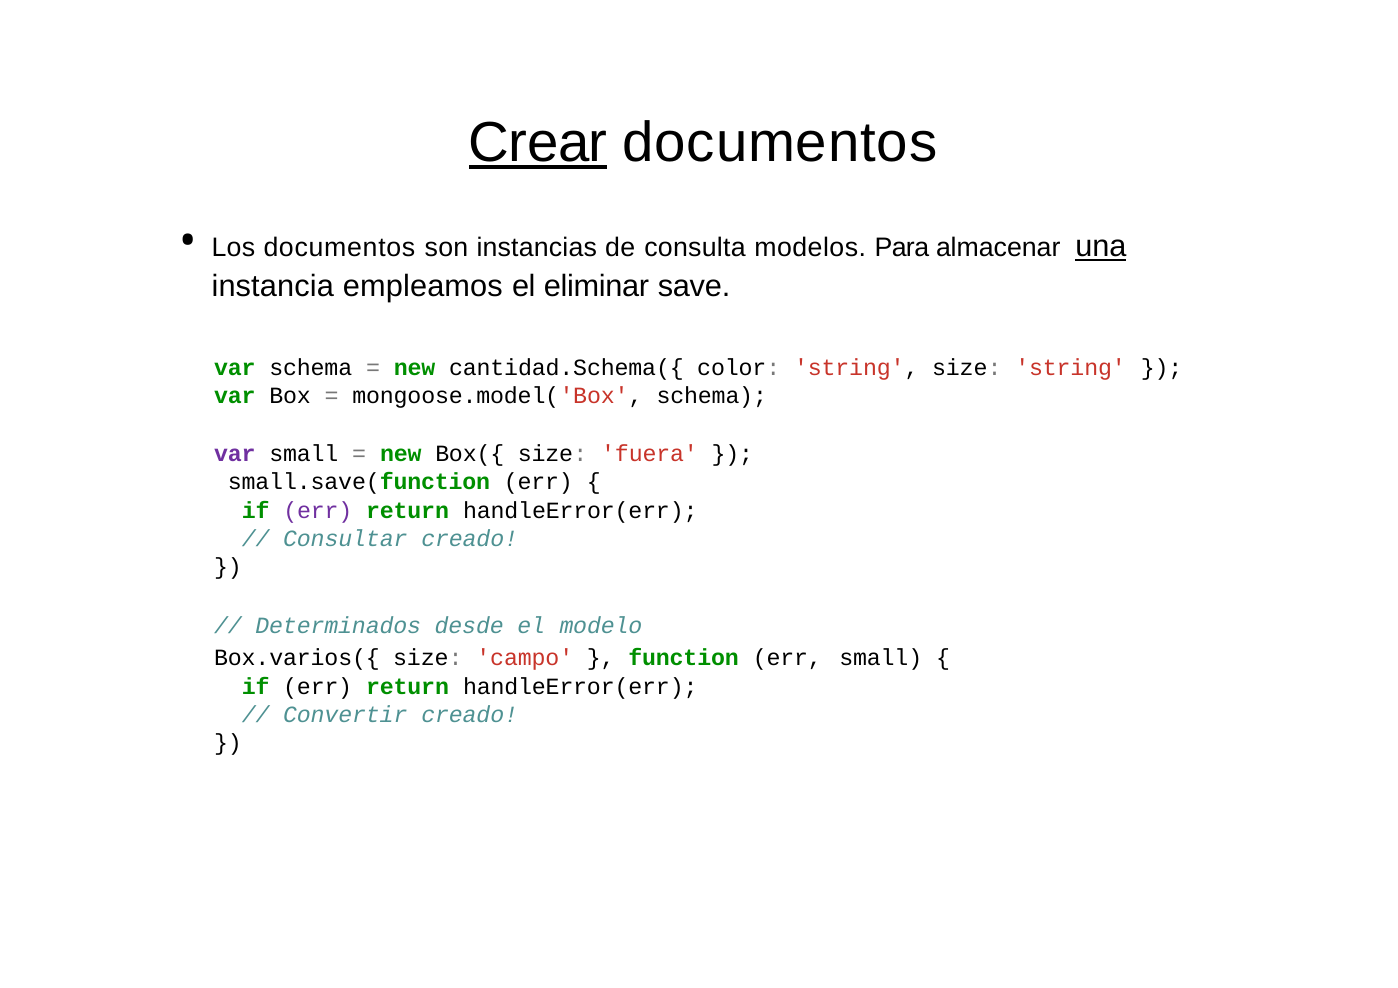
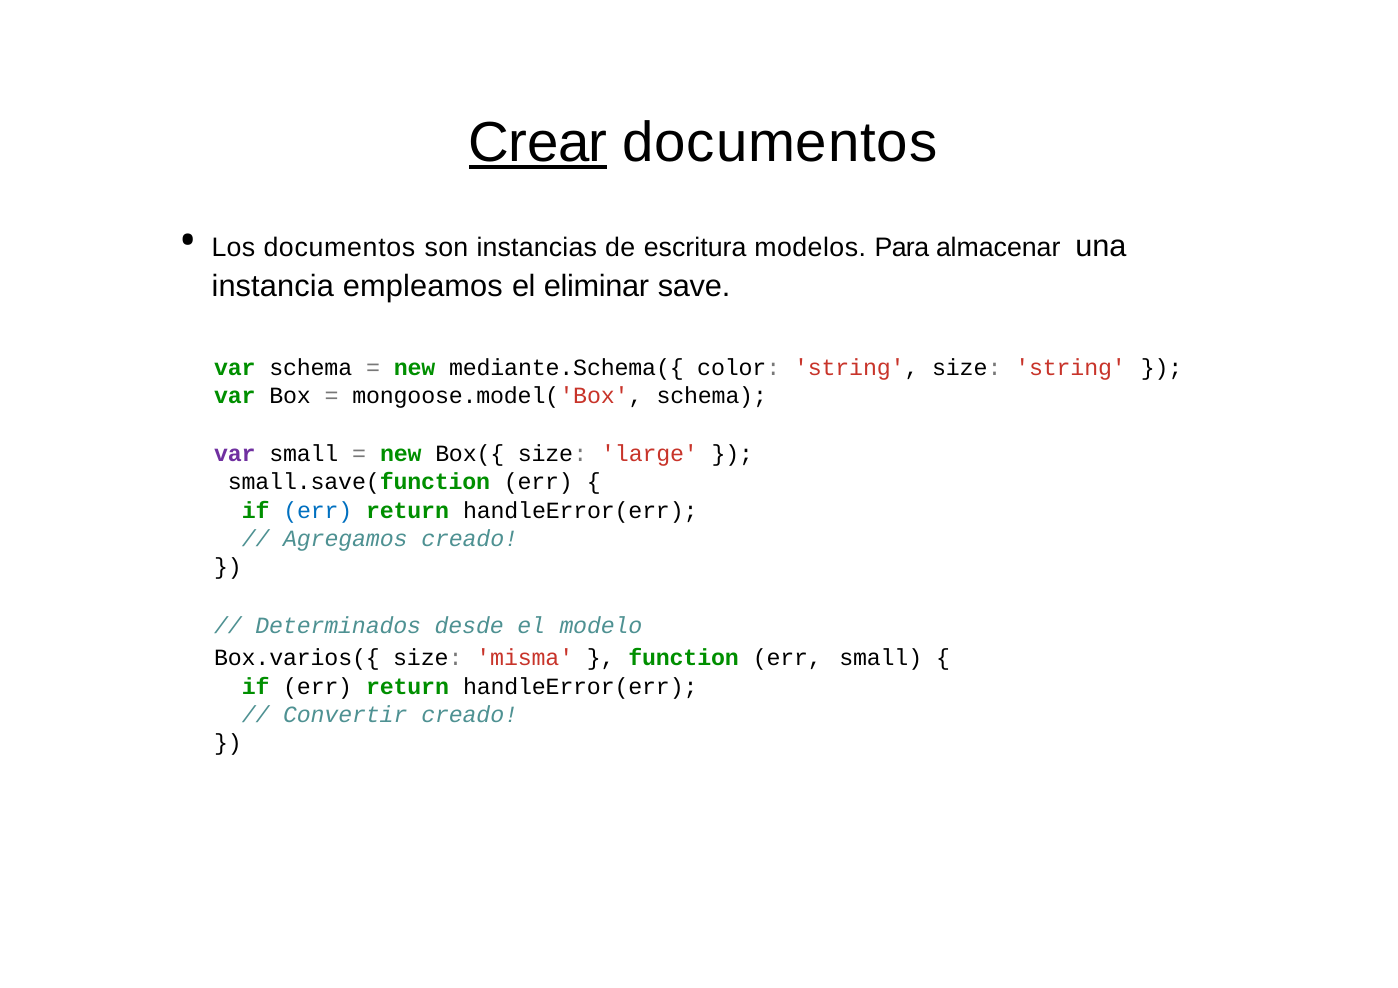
consulta: consulta -> escritura
una underline: present -> none
cantidad.Schema({: cantidad.Schema({ -> mediante.Schema({
fuera: fuera -> large
err at (318, 511) colour: purple -> blue
Consultar: Consultar -> Agregamos
campo: campo -> misma
